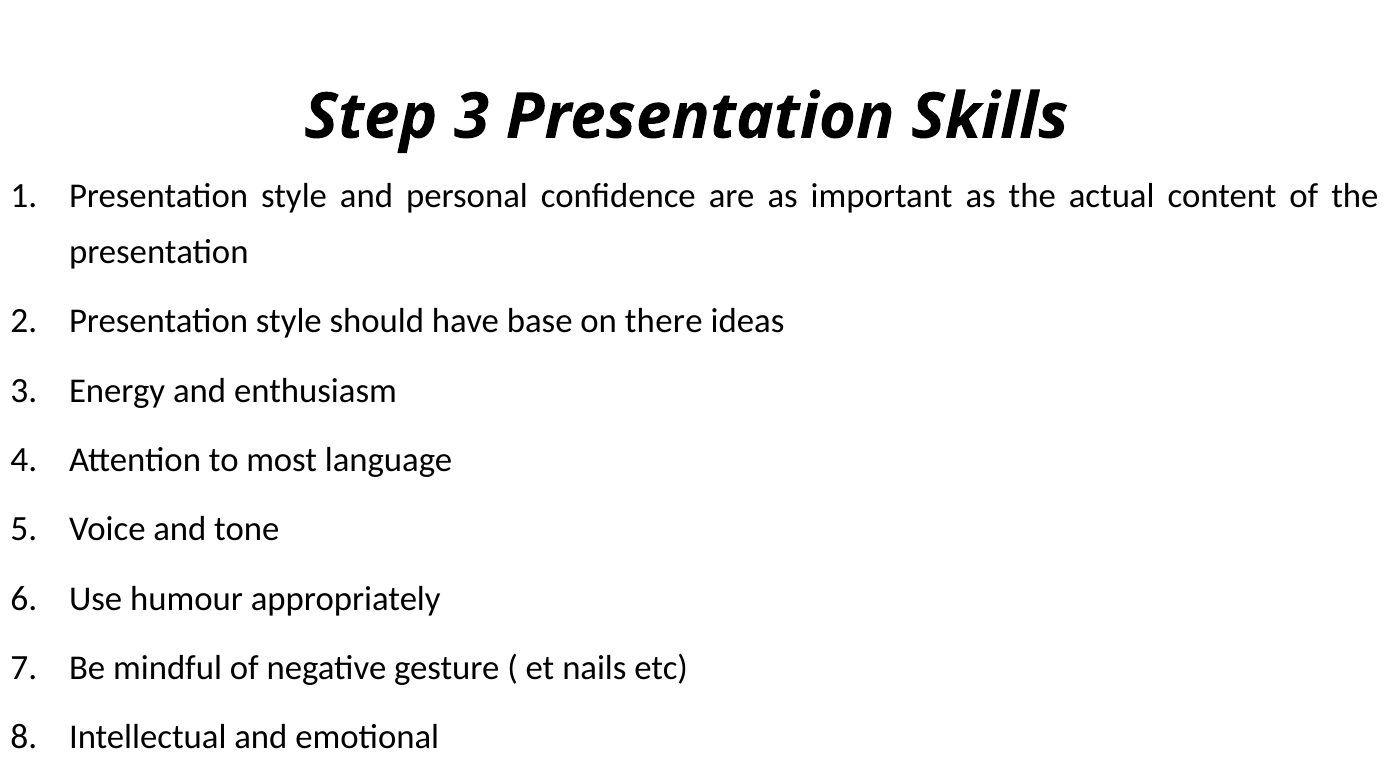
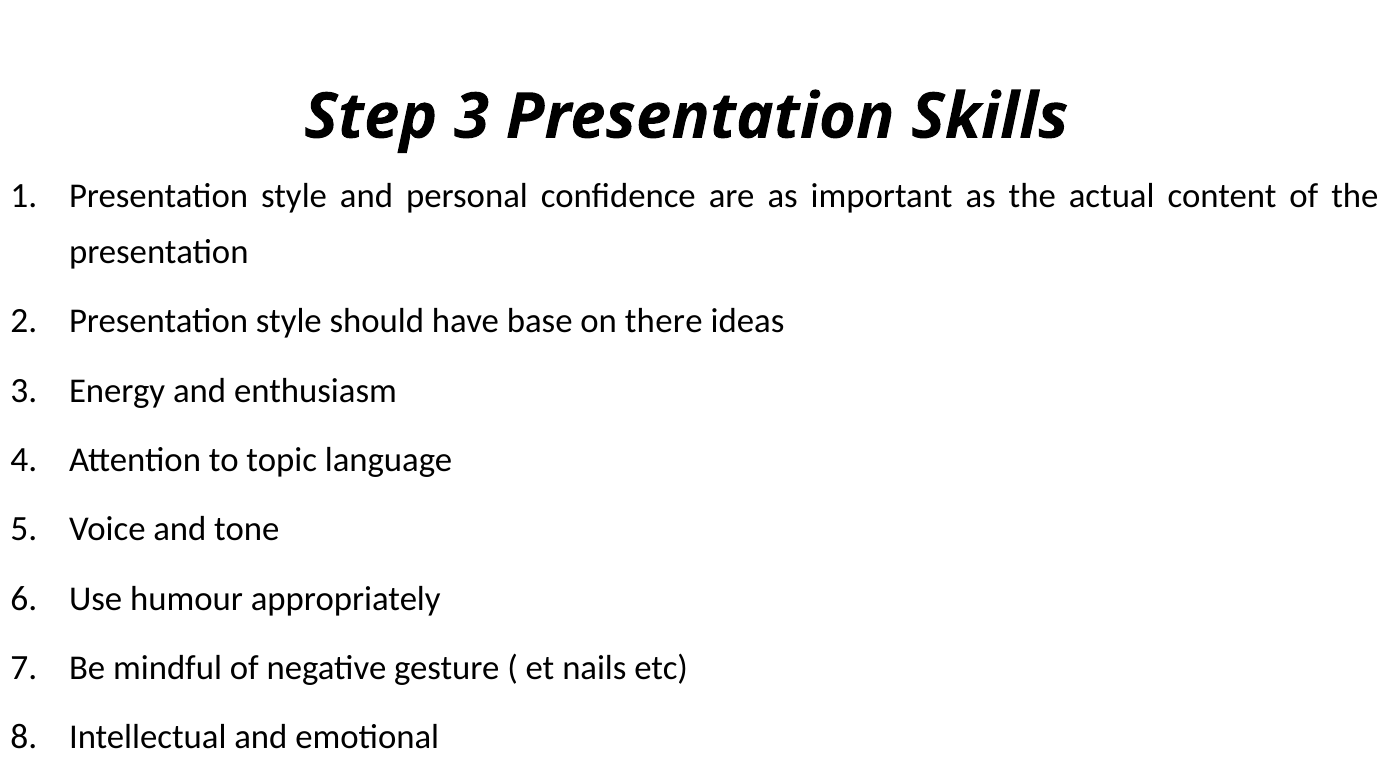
most: most -> topic
